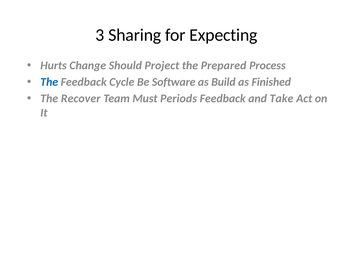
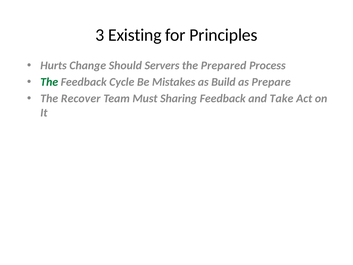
Sharing: Sharing -> Existing
Expecting: Expecting -> Principles
Project: Project -> Servers
The at (49, 82) colour: blue -> green
Software: Software -> Mistakes
Finished: Finished -> Prepare
Periods: Periods -> Sharing
